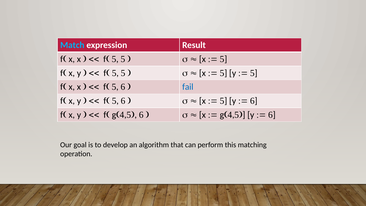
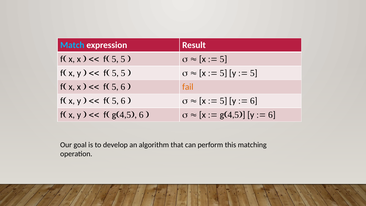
fail colour: blue -> orange
